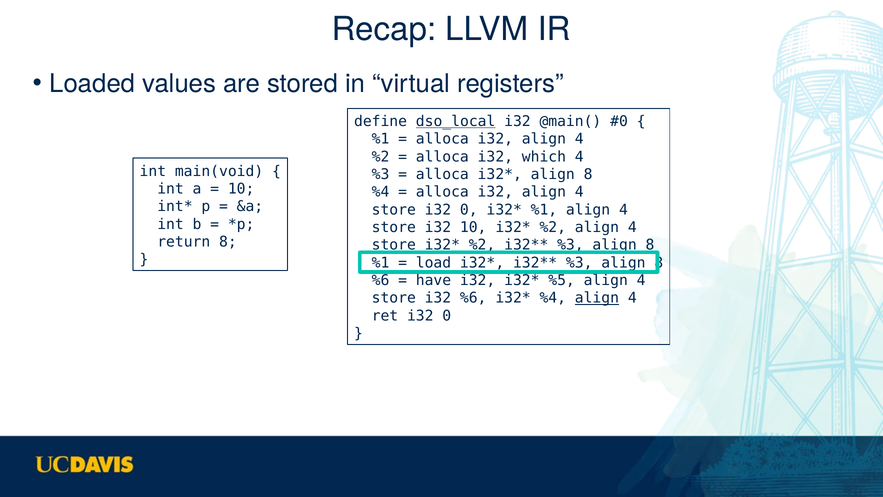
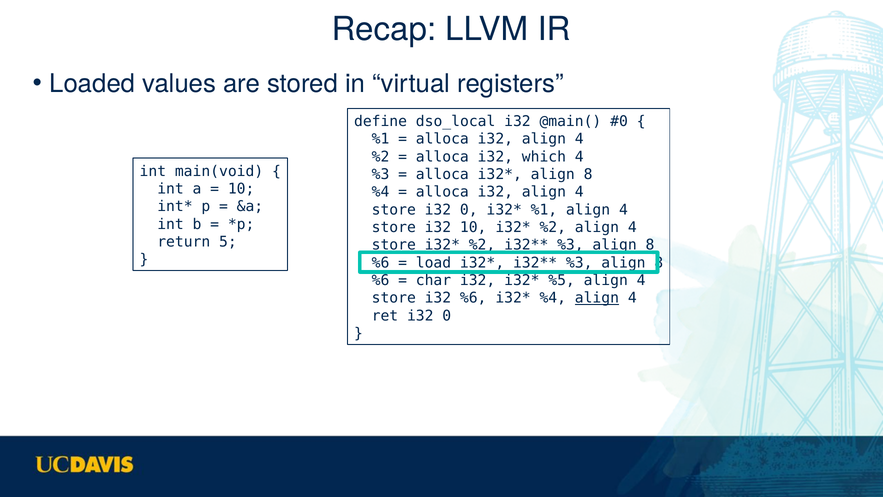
dso_local underline: present -> none
return 8: 8 -> 5
%1 at (381, 263): %1 -> %6
have: have -> char
